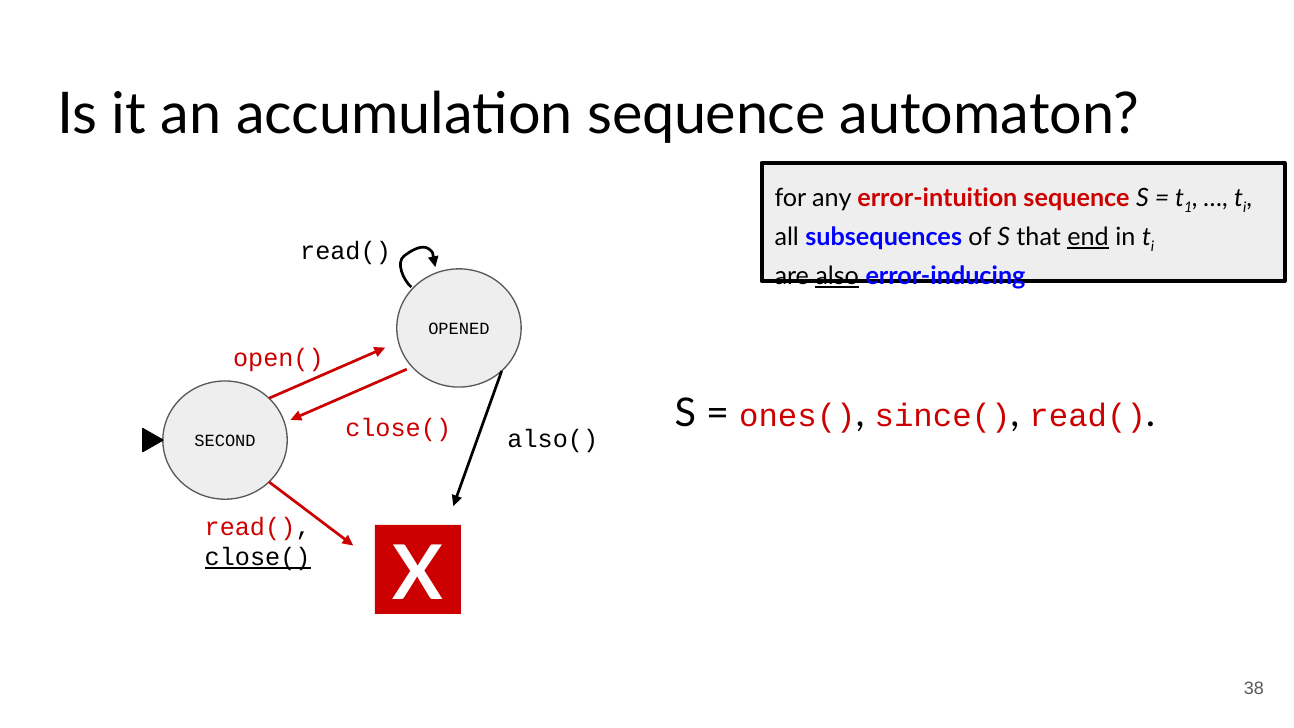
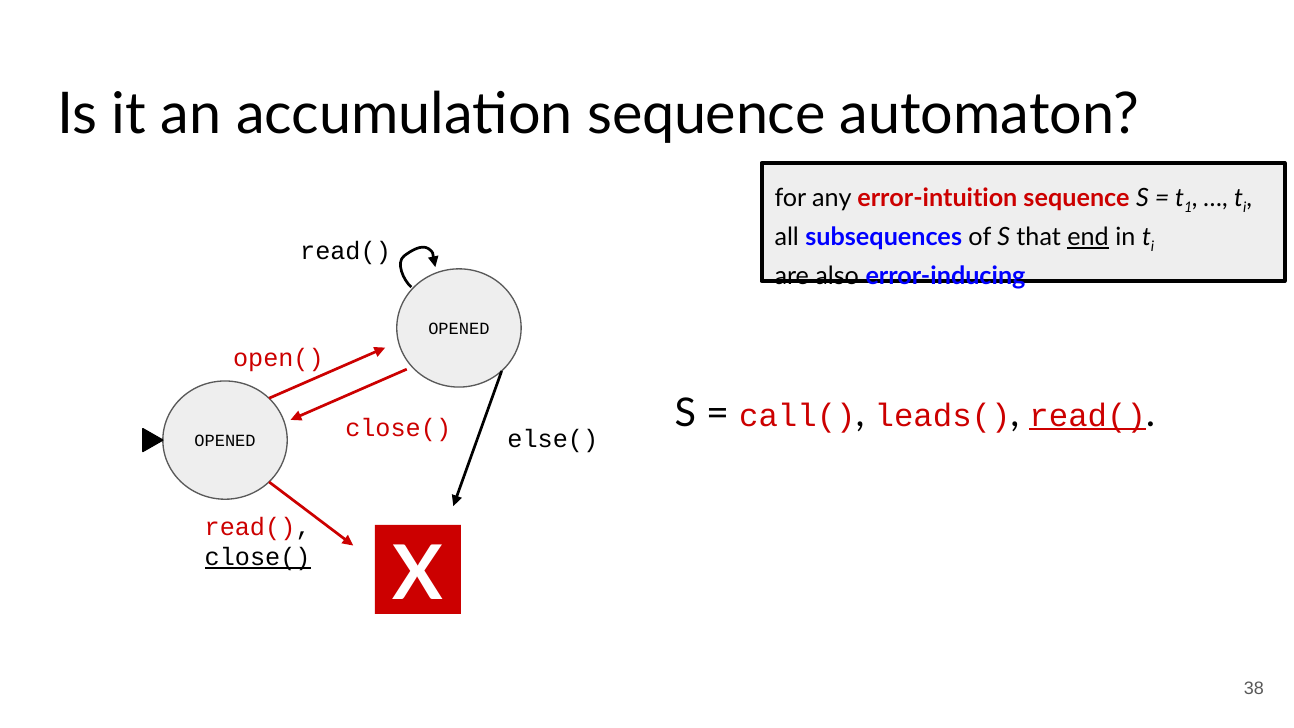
also underline: present -> none
ones(: ones( -> call(
since(: since( -> leads(
read( at (1088, 415) underline: none -> present
also(: also( -> else(
SECOND at (225, 441): SECOND -> OPENED
